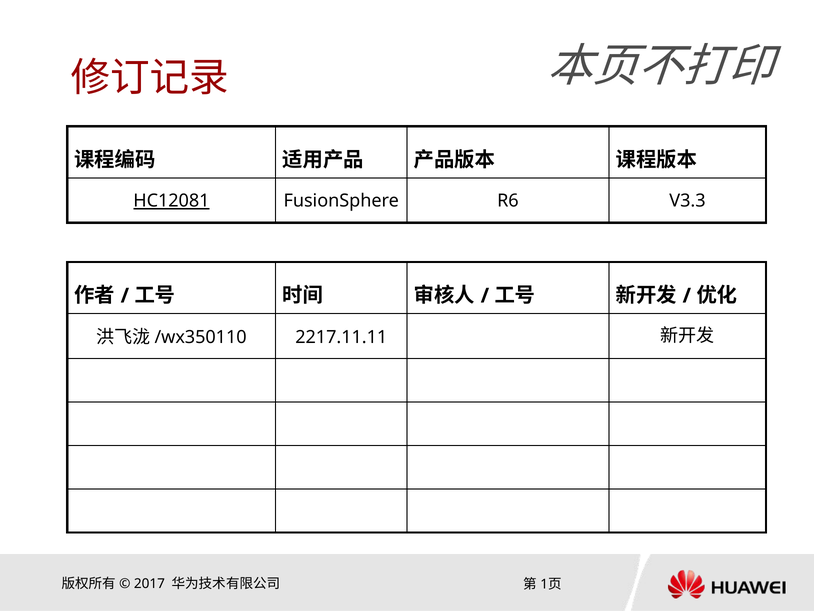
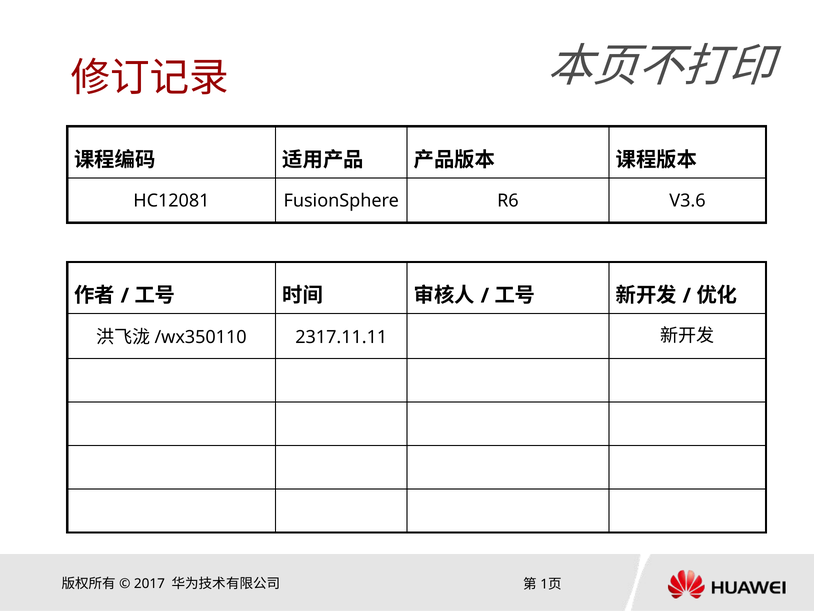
HC12081 underline: present -> none
V3.3: V3.3 -> V3.6
2217.11.11: 2217.11.11 -> 2317.11.11
